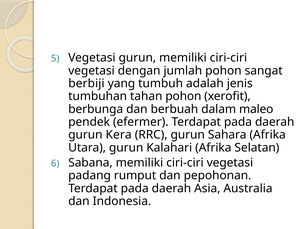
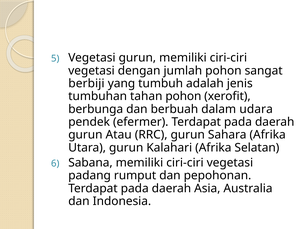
maleo: maleo -> udara
Kera: Kera -> Atau
